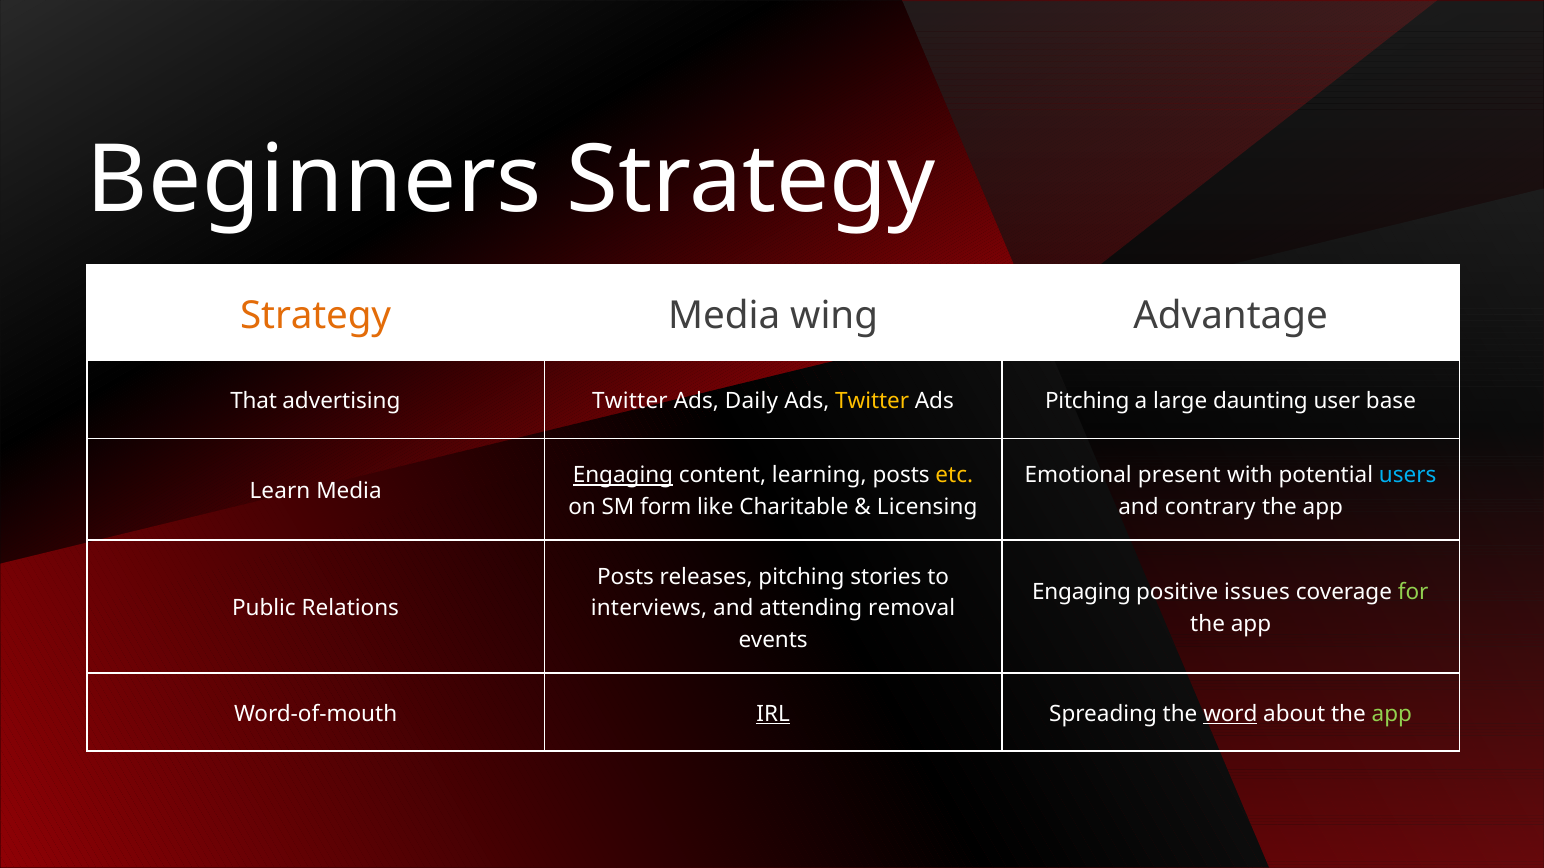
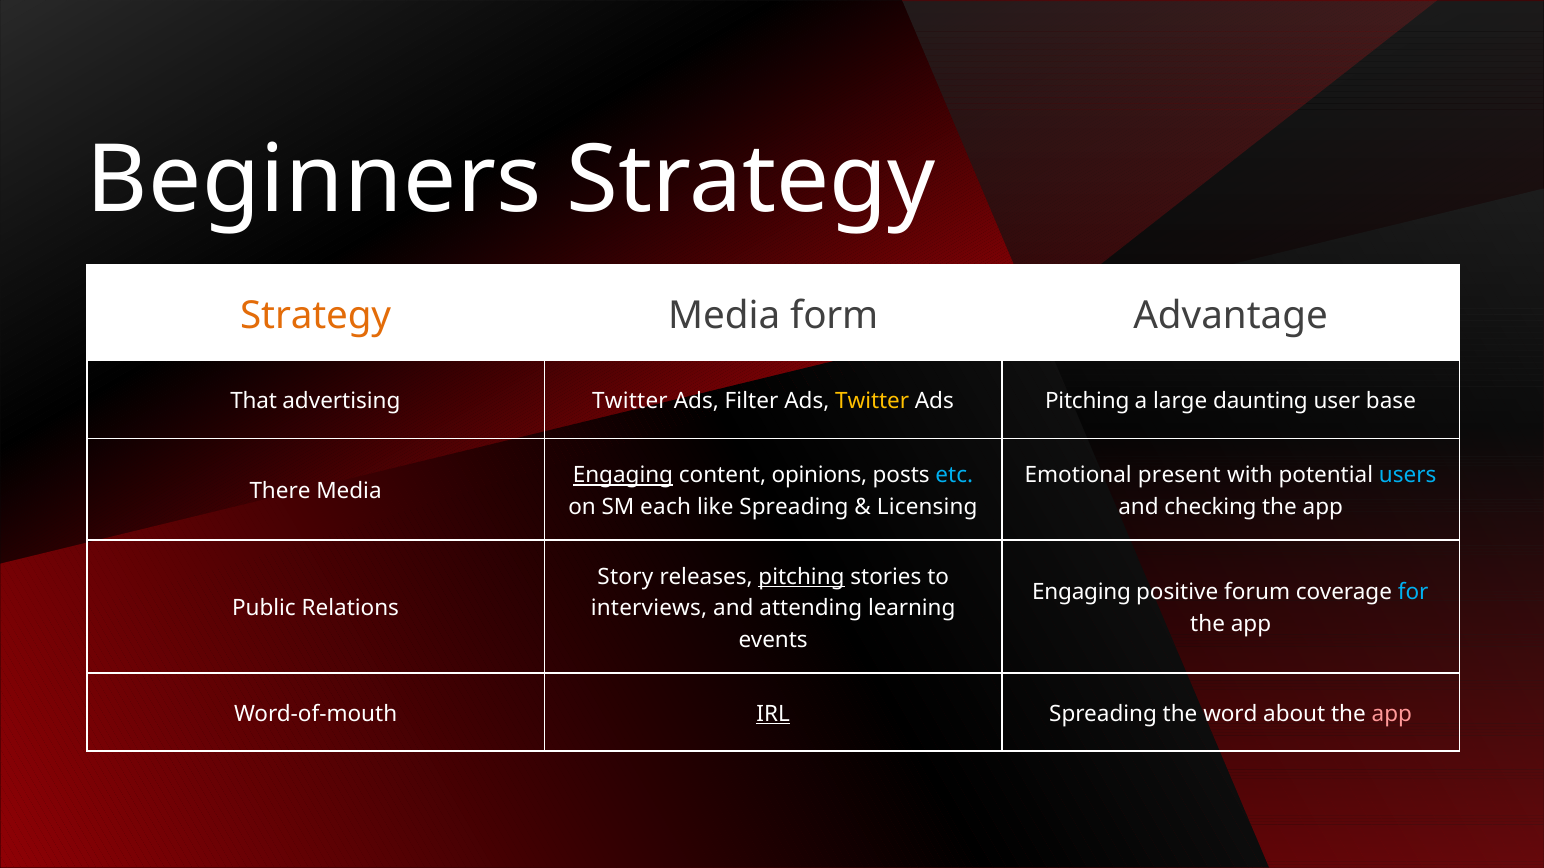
wing: wing -> form
Daily: Daily -> Filter
learning: learning -> opinions
etc colour: yellow -> light blue
Learn: Learn -> There
form: form -> each
like Charitable: Charitable -> Spreading
contrary: contrary -> checking
Posts at (626, 577): Posts -> Story
pitching at (801, 577) underline: none -> present
issues: issues -> forum
for colour: light green -> light blue
removal: removal -> learning
word underline: present -> none
app at (1392, 714) colour: light green -> pink
